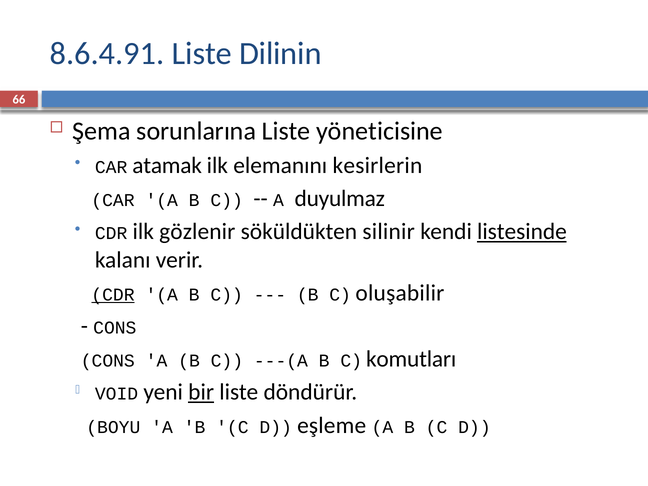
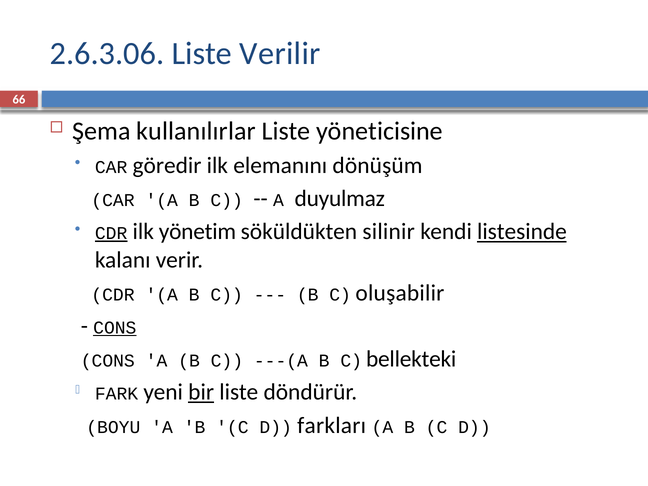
8.6.4.91: 8.6.4.91 -> 2.6.3.06
Dilinin: Dilinin -> Verilir
sorunlarına: sorunlarına -> kullanılırlar
atamak: atamak -> göredir
kesirlerin: kesirlerin -> dönüşüm
CDR at (111, 234) underline: none -> present
gözlenir: gözlenir -> yönetim
CDR at (113, 295) underline: present -> none
CONS at (115, 328) underline: none -> present
komutları: komutları -> bellekteki
VOID: VOID -> FARK
eşleme: eşleme -> farkları
